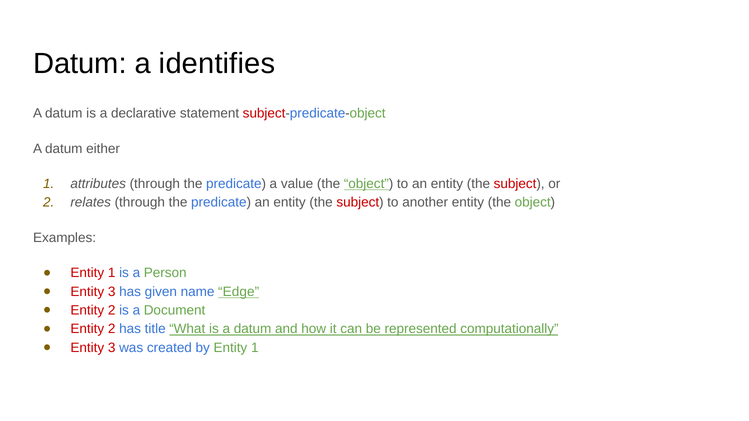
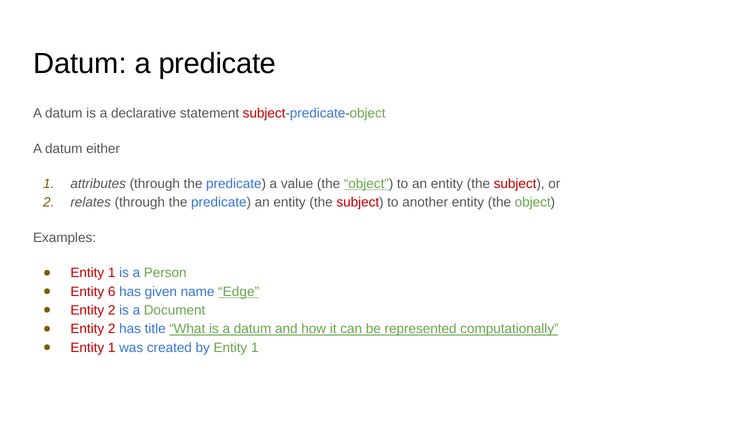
a identifies: identifies -> predicate
3 at (112, 292): 3 -> 6
3 at (112, 348): 3 -> 1
